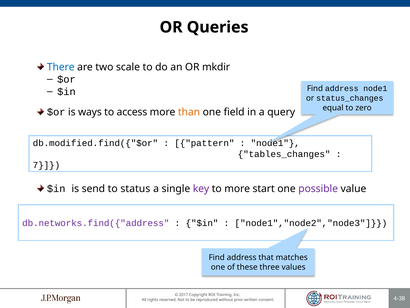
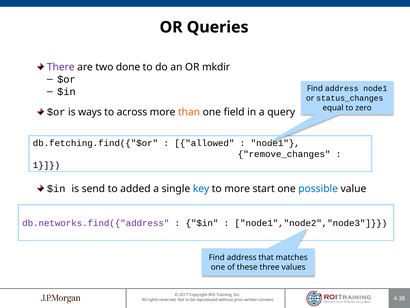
There colour: blue -> purple
scale: scale -> done
access: access -> across
db.modified.find({"$or: db.modified.find({"$or -> db.fetching.find({"$or
pattern: pattern -> allowed
tables_changes: tables_changes -> remove_changes
7: 7 -> 1
status: status -> added
key colour: purple -> blue
possible colour: purple -> blue
